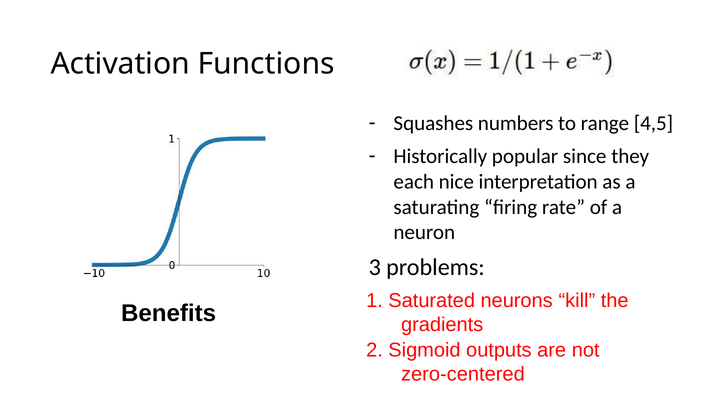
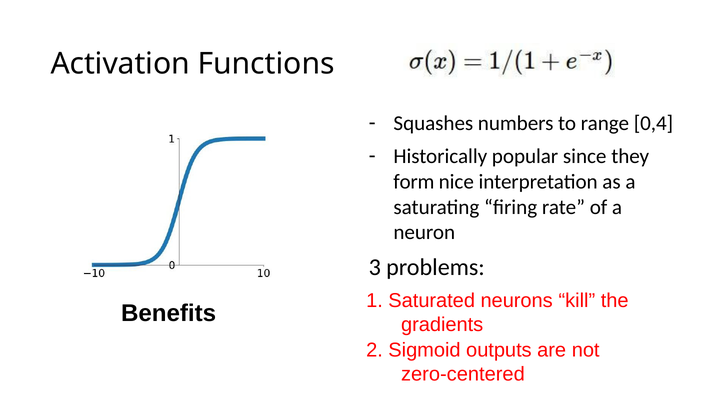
4,5: 4,5 -> 0,4
each: each -> form
